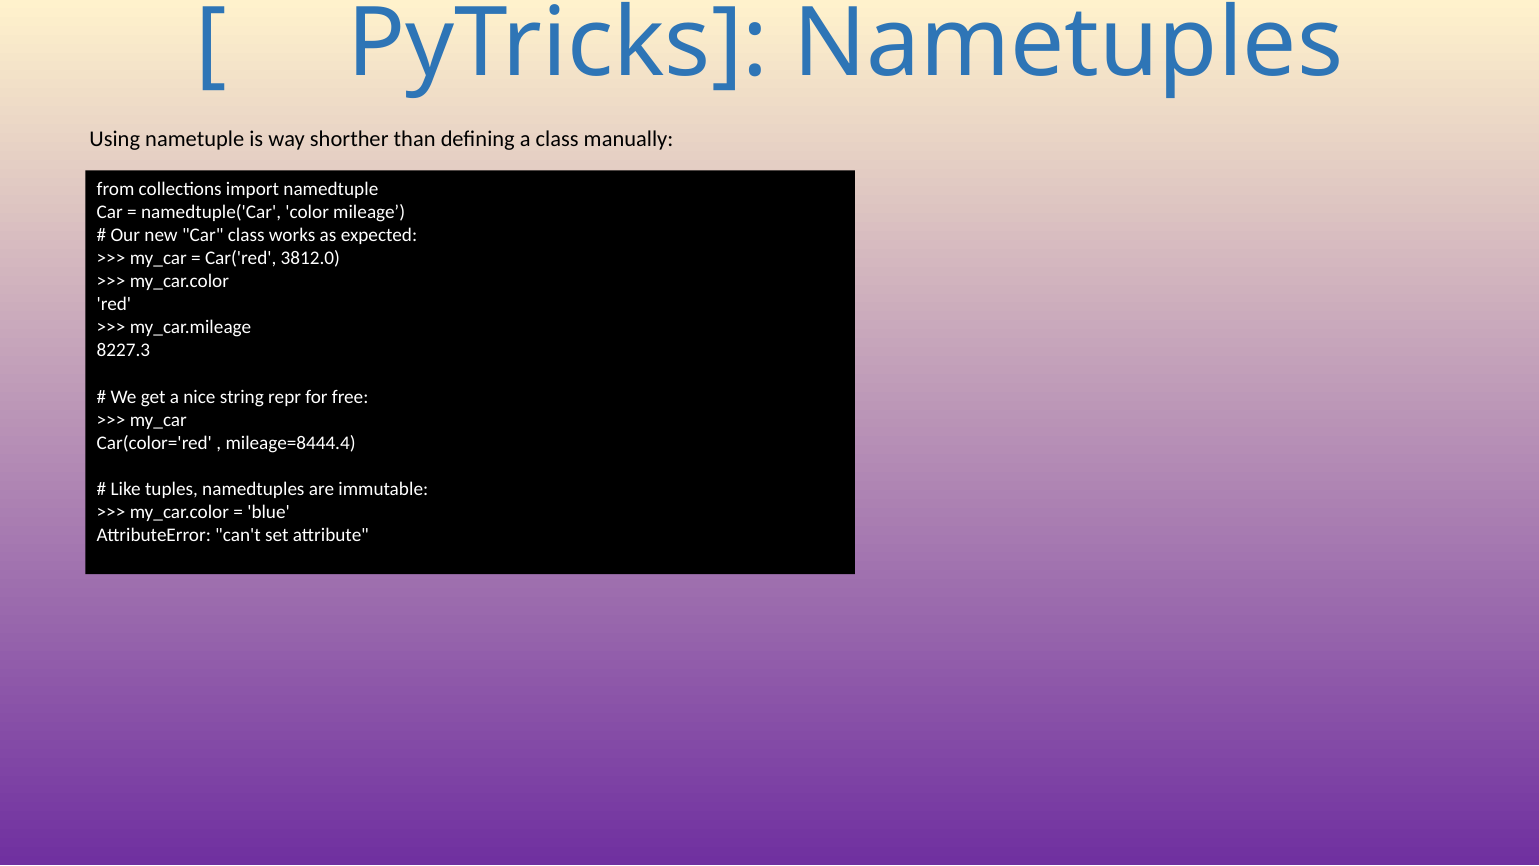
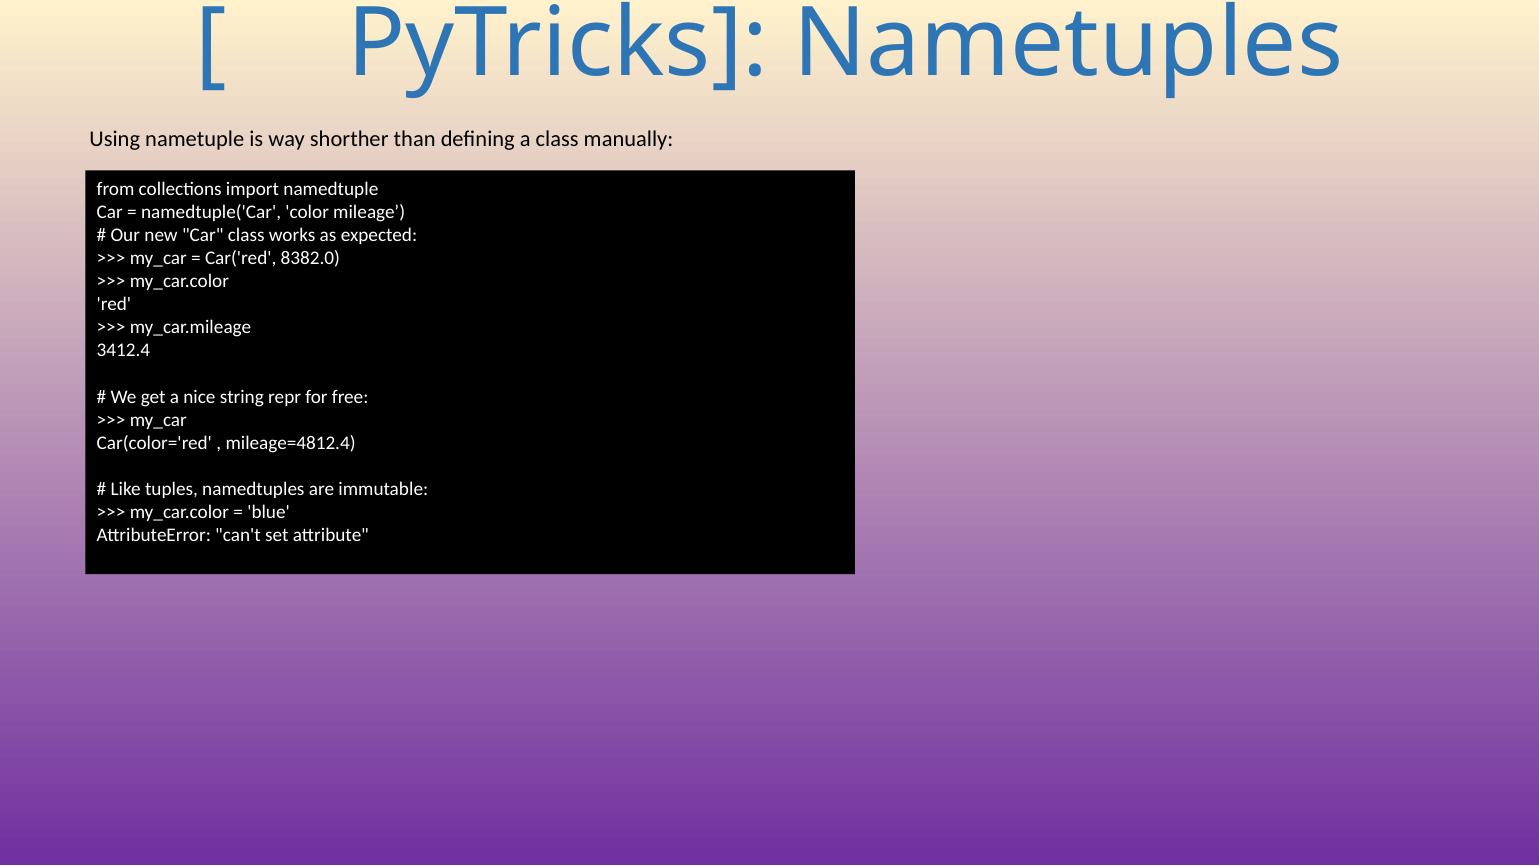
3812.0: 3812.0 -> 8382.0
8227.3: 8227.3 -> 3412.4
mileage=8444.4: mileage=8444.4 -> mileage=4812.4
